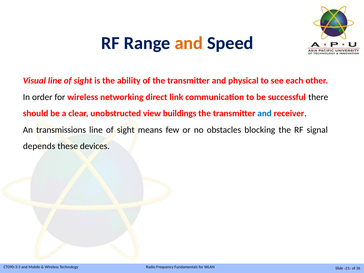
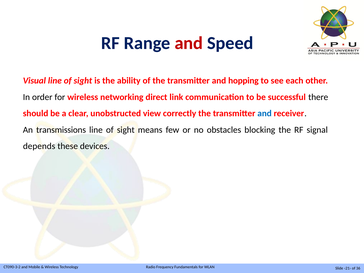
and at (189, 43) colour: orange -> red
physical: physical -> hopping
buildings: buildings -> correctly
